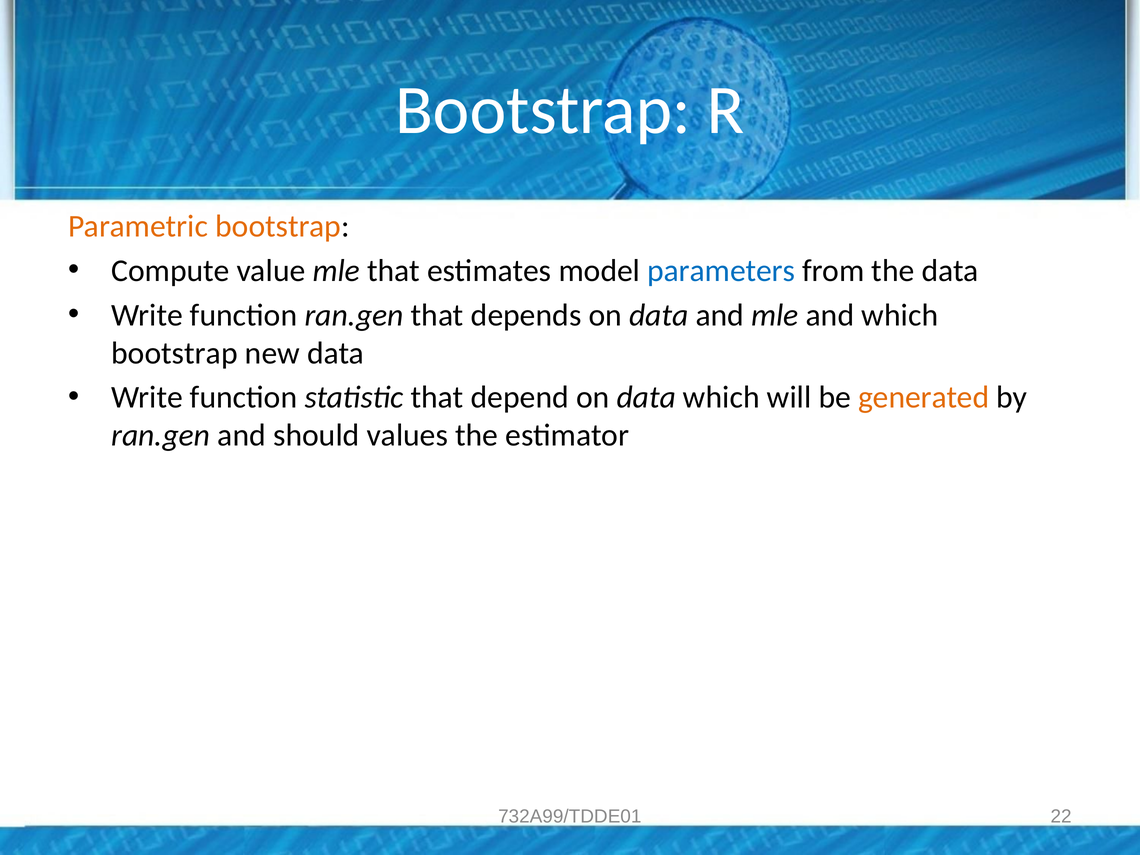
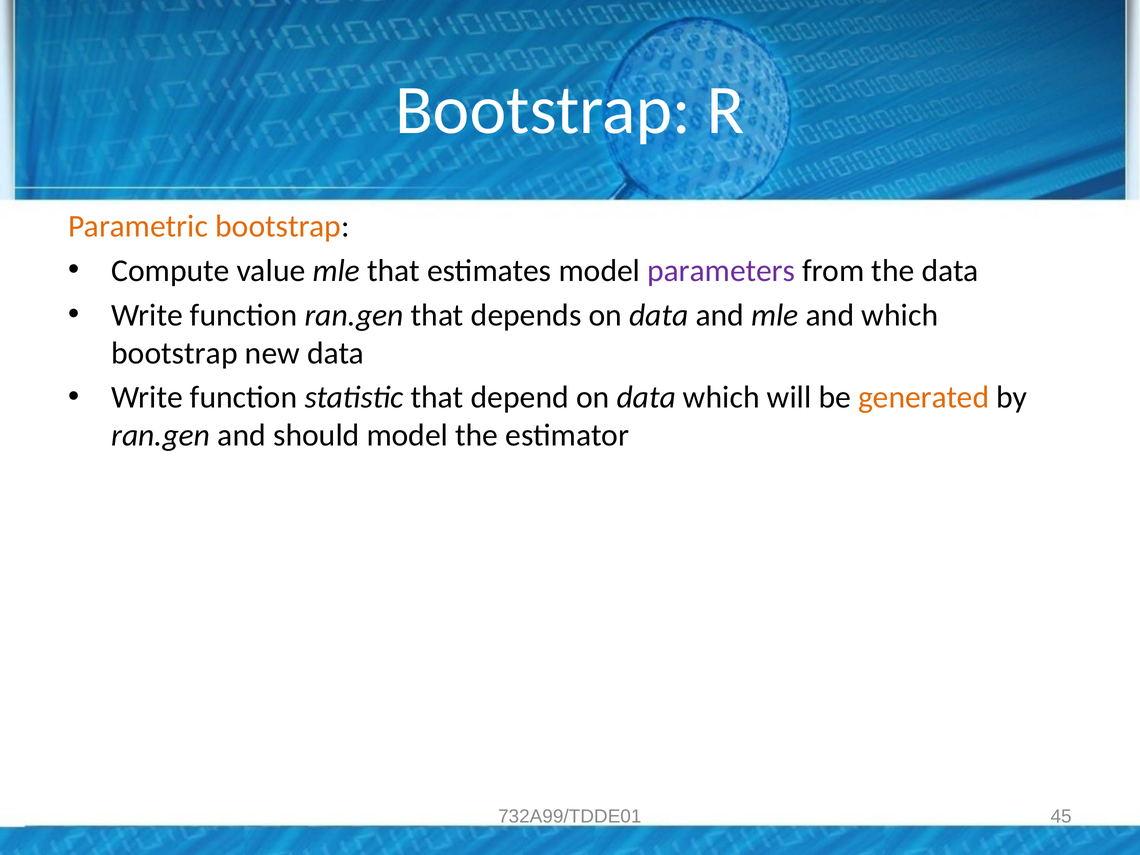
parameters colour: blue -> purple
should values: values -> model
22: 22 -> 45
